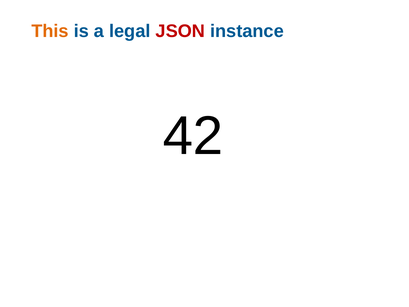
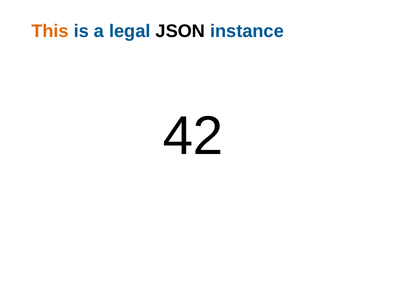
JSON colour: red -> black
